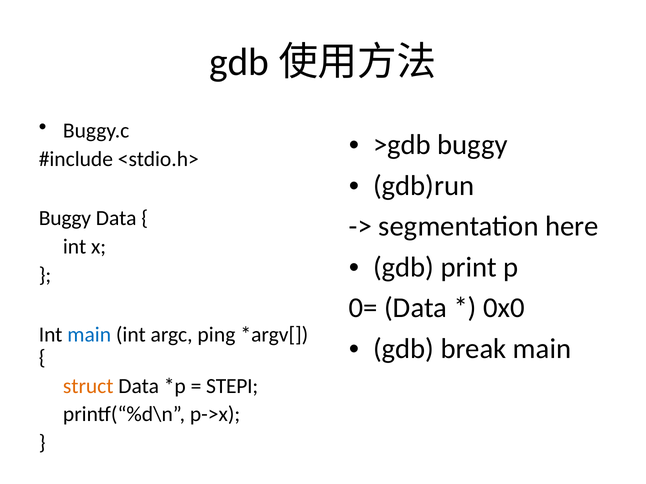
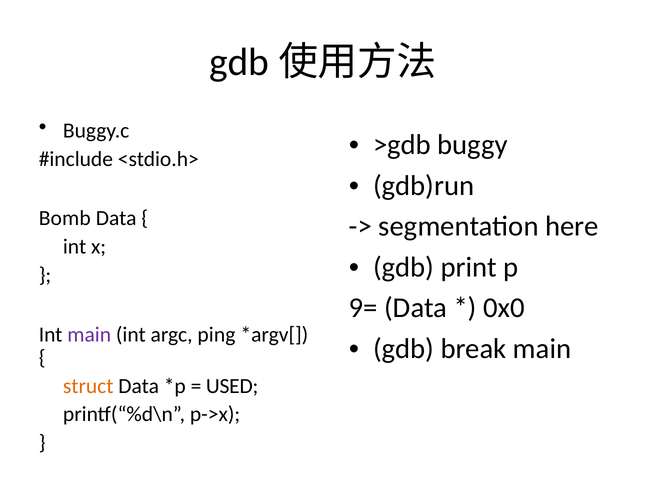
Buggy at (65, 219): Buggy -> Bomb
0=: 0= -> 9=
main at (89, 335) colour: blue -> purple
STEPI: STEPI -> USED
